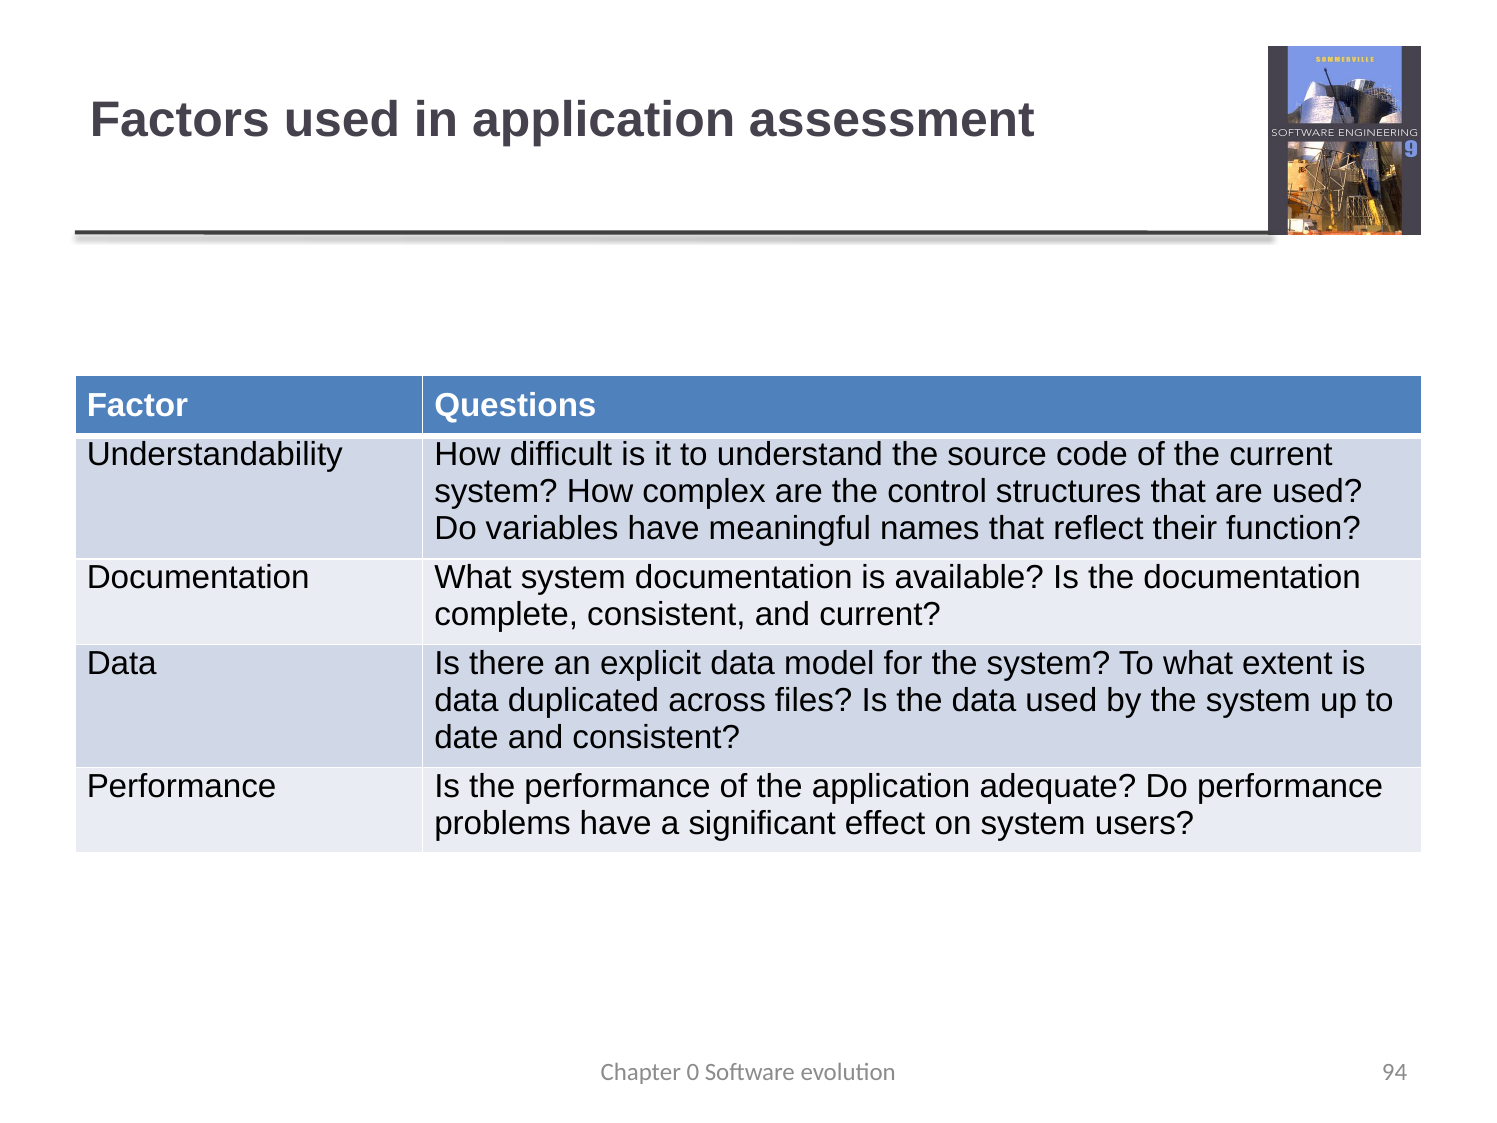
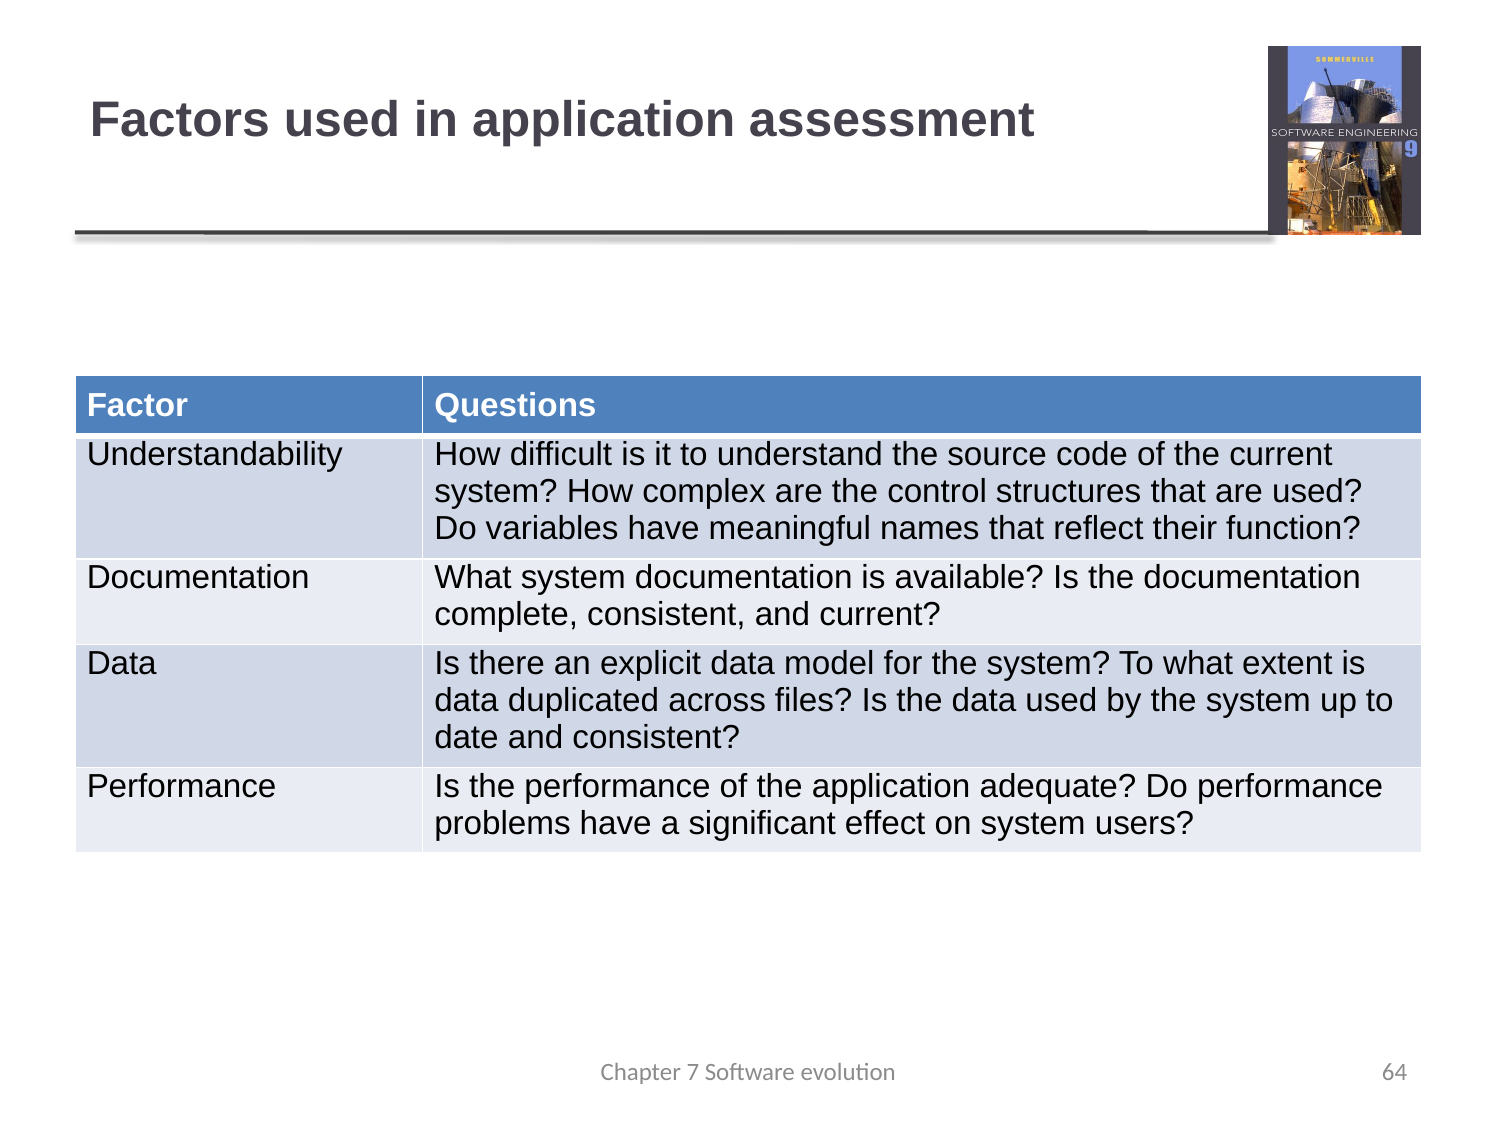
0: 0 -> 7
94: 94 -> 64
